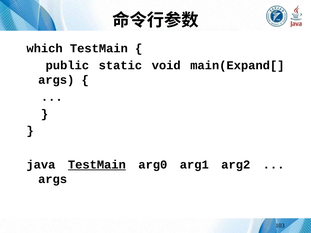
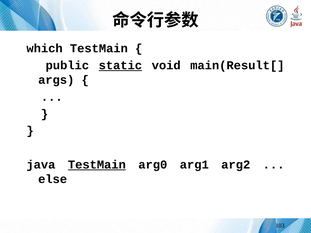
static underline: none -> present
main(Expand[: main(Expand[ -> main(Result[
args at (53, 179): args -> else
